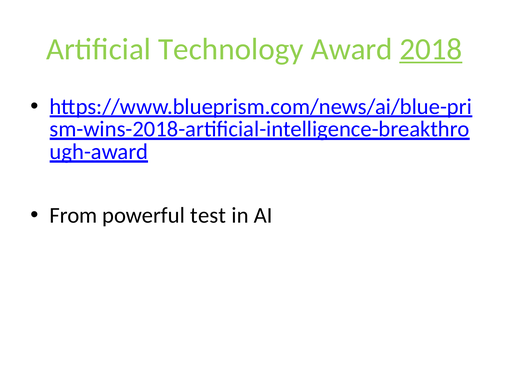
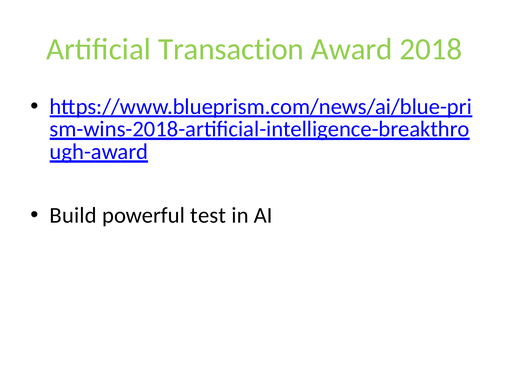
Technology: Technology -> Transaction
2018 underline: present -> none
From: From -> Build
